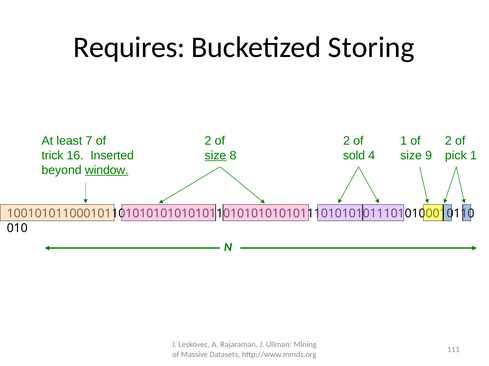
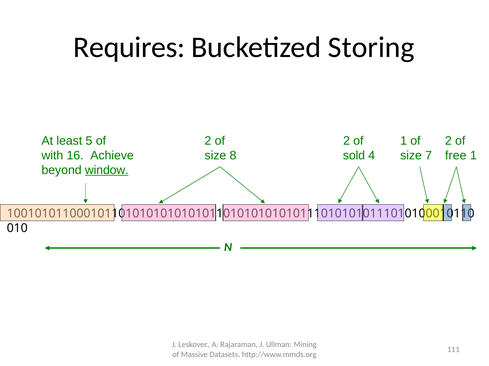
7: 7 -> 5
trick: trick -> with
Inserted: Inserted -> Achieve
size at (215, 156) underline: present -> none
9: 9 -> 7
pick: pick -> free
